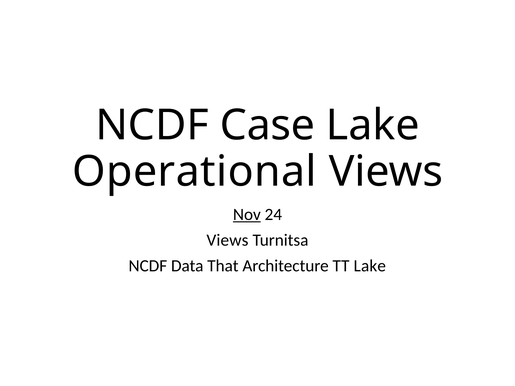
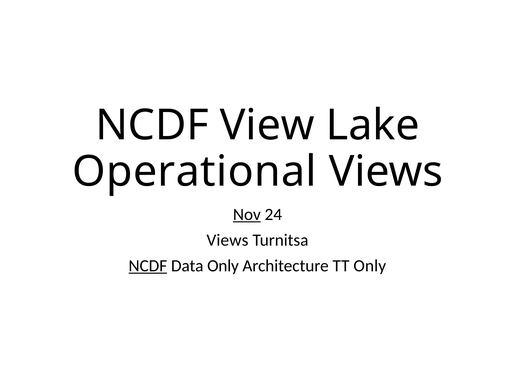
Case: Case -> View
NCDF at (148, 266) underline: none -> present
Data That: That -> Only
TT Lake: Lake -> Only
